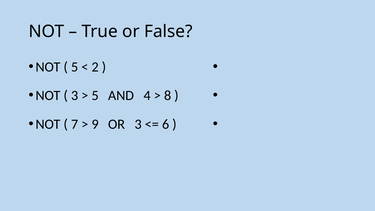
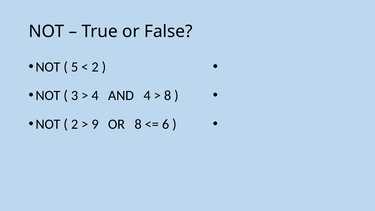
5 at (95, 96): 5 -> 4
7 at (75, 124): 7 -> 2
OR 3: 3 -> 8
